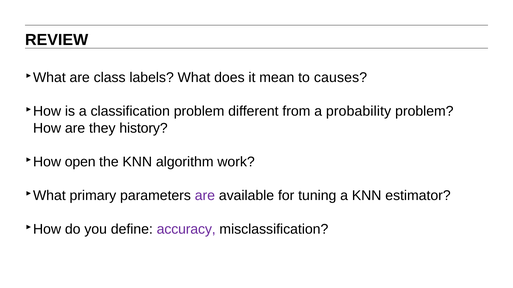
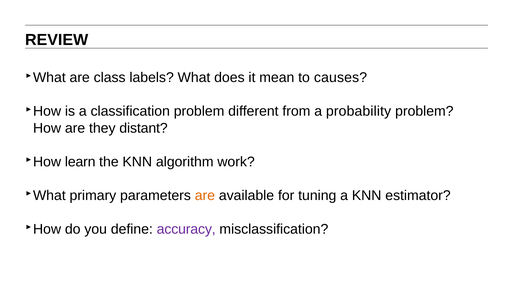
history: history -> distant
open: open -> learn
are at (205, 195) colour: purple -> orange
